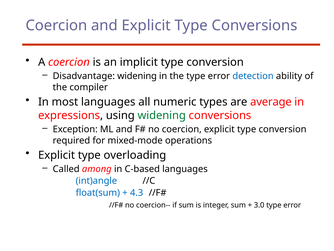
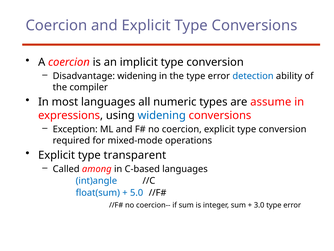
average: average -> assume
widening at (162, 115) colour: green -> blue
overloading: overloading -> transparent
4.3: 4.3 -> 5.0
